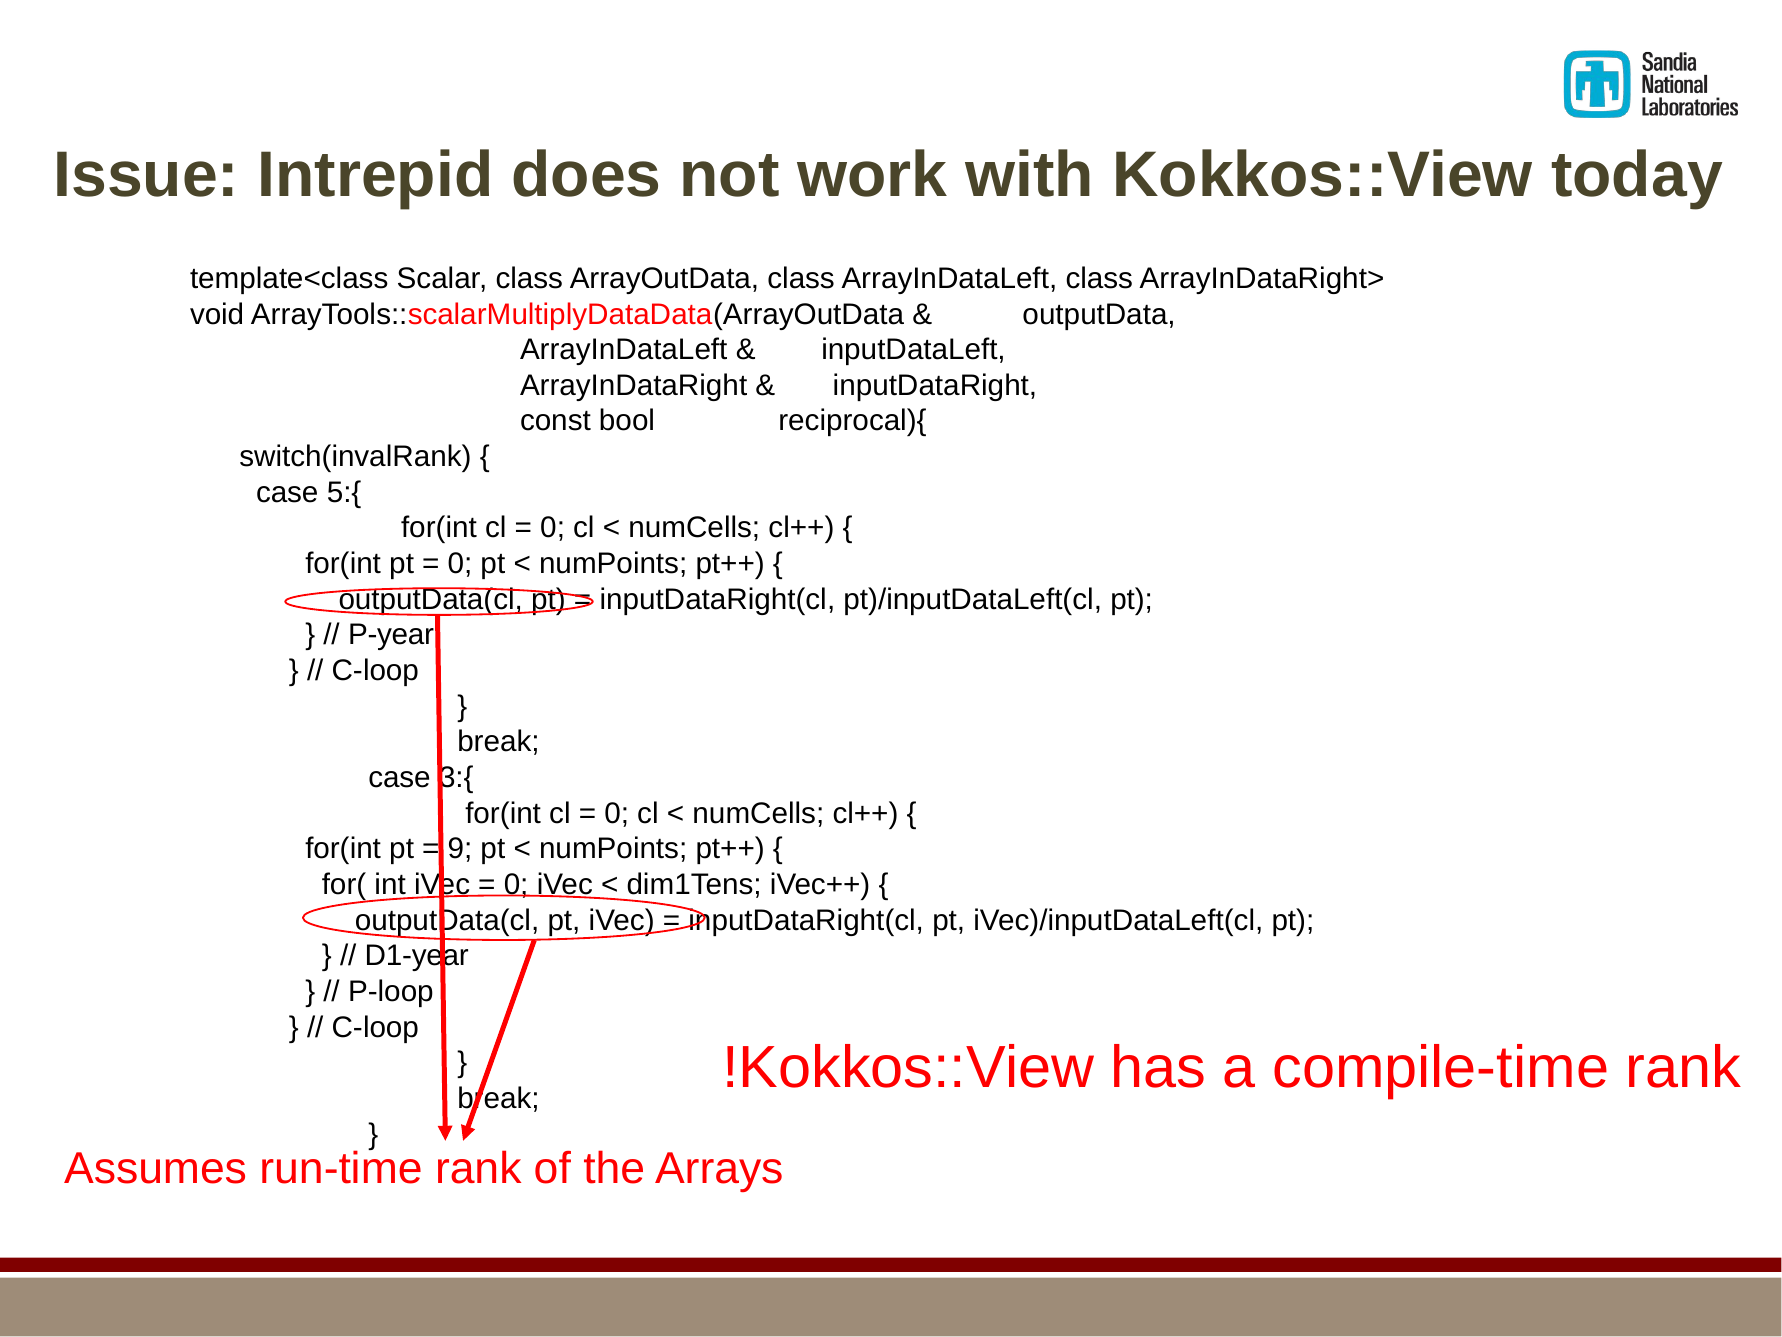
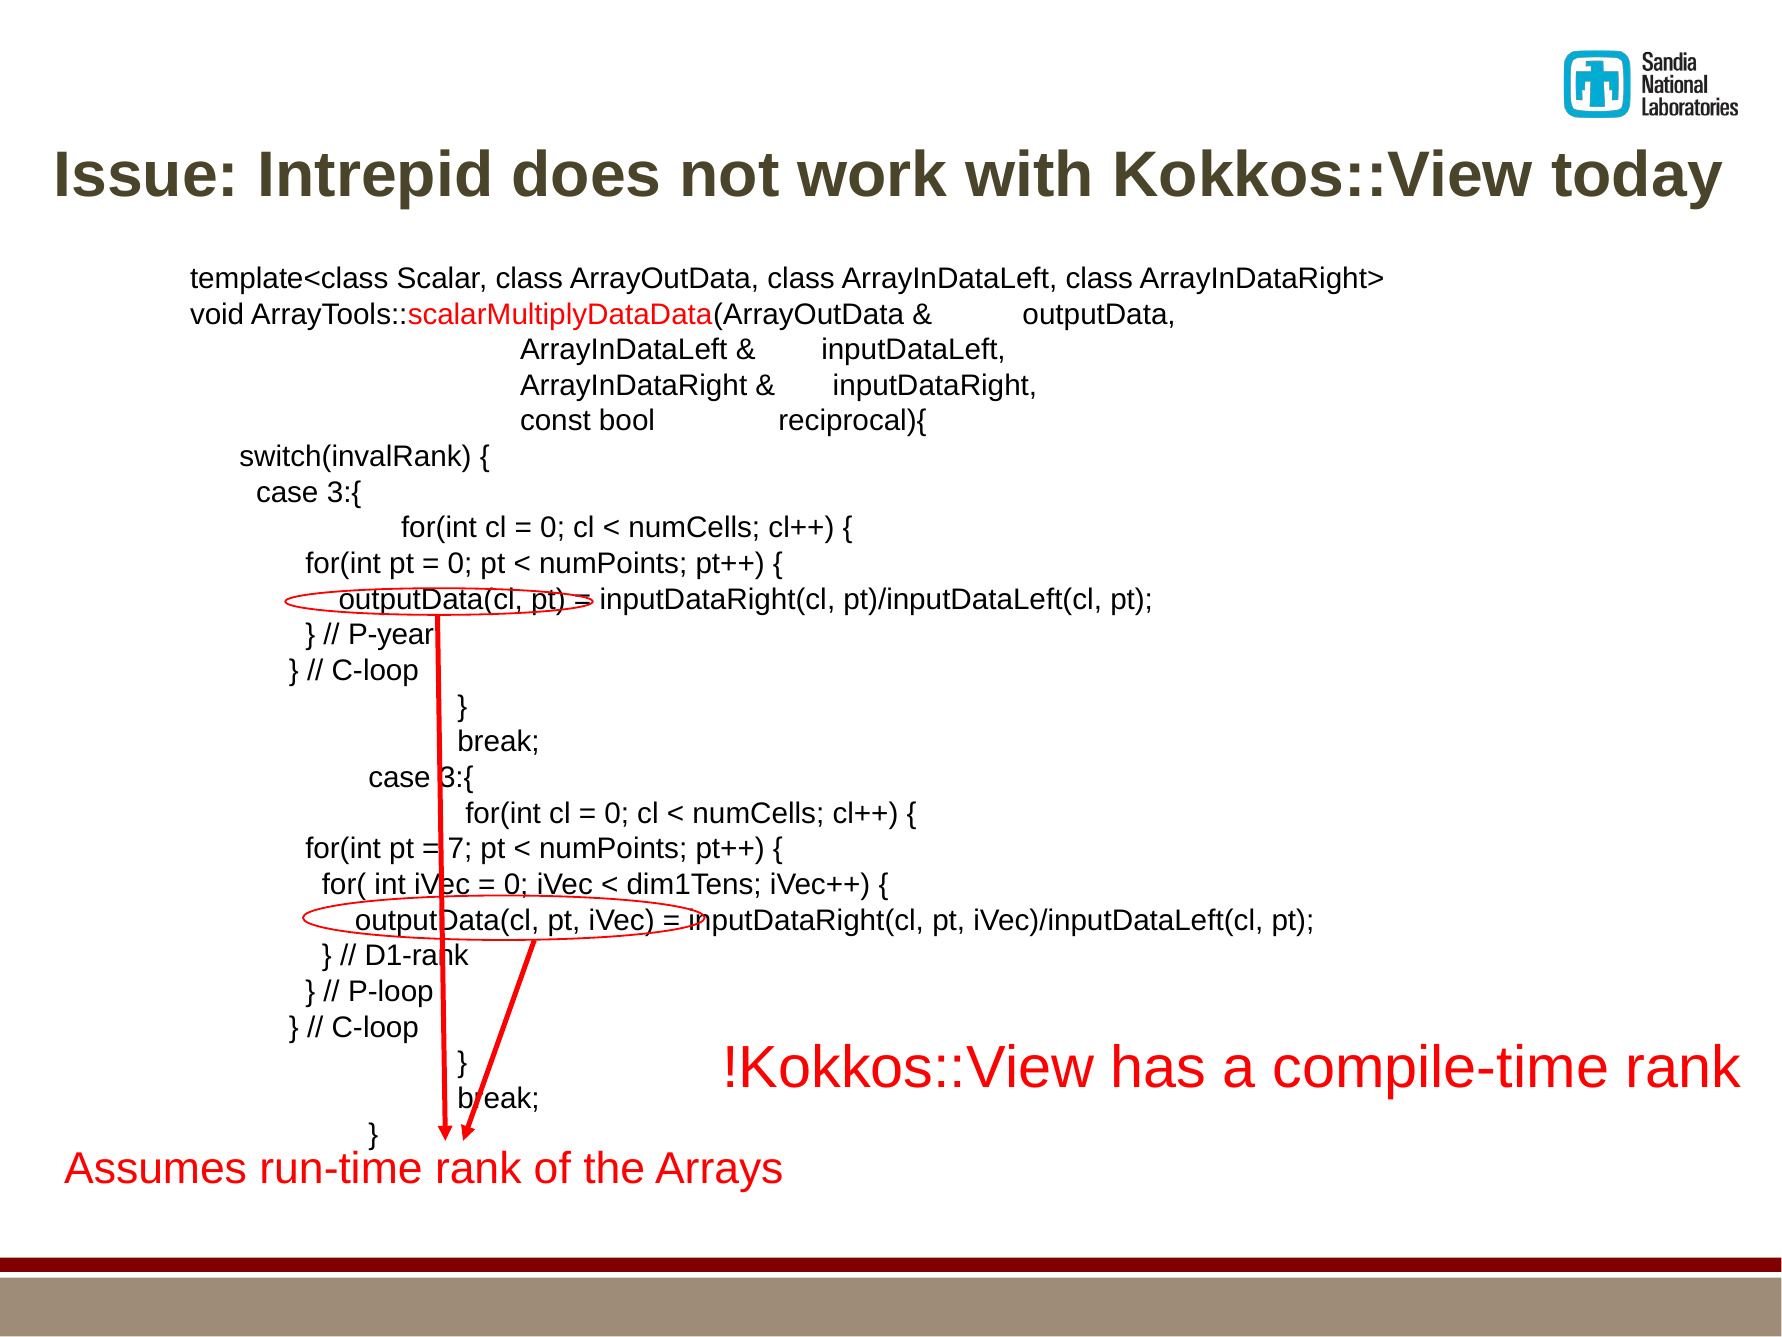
5:{ at (344, 492): 5:{ -> 3:{
9: 9 -> 7
D1-year: D1-year -> D1-rank
